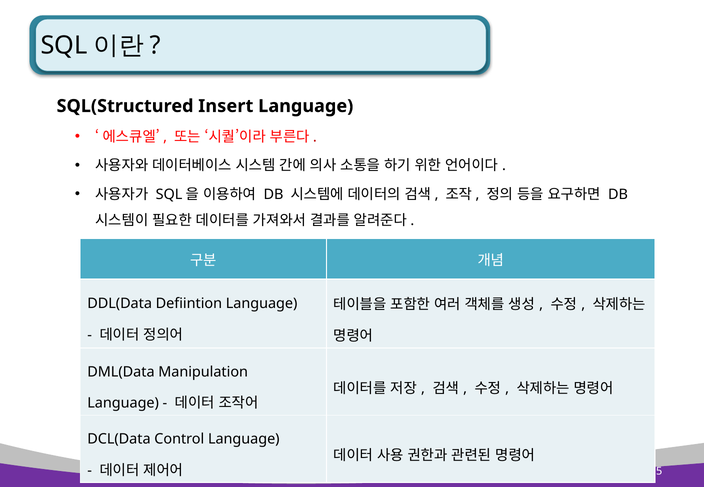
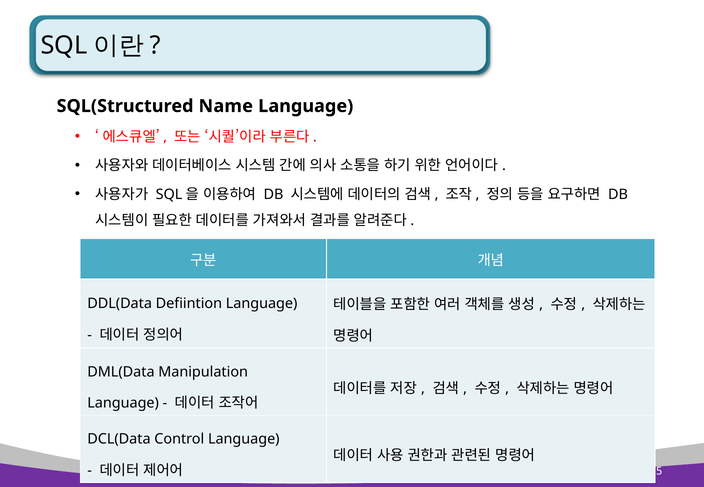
Insert: Insert -> Name
